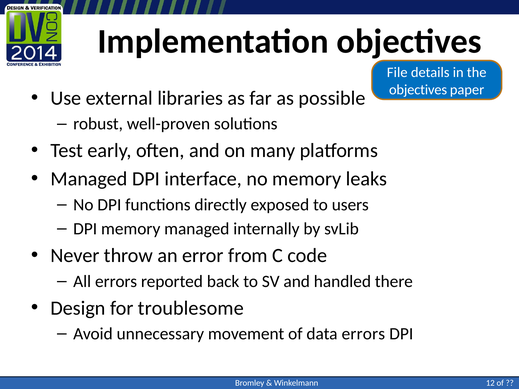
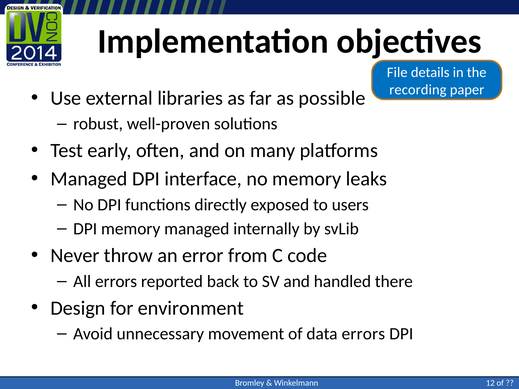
objectives at (418, 90): objectives -> recording
troublesome: troublesome -> environment
